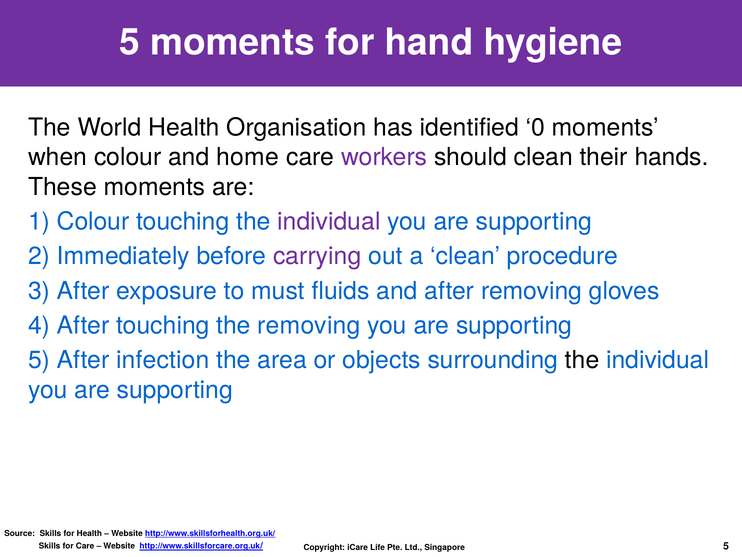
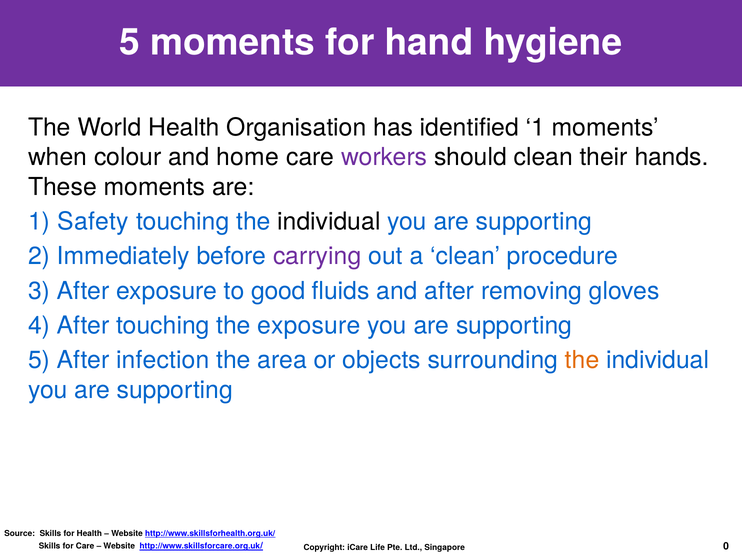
identified 0: 0 -> 1
1 Colour: Colour -> Safety
individual at (329, 221) colour: purple -> black
must: must -> good
the removing: removing -> exposure
the at (582, 360) colour: black -> orange
http://www.skillsforcare.org.uk/ 5: 5 -> 0
